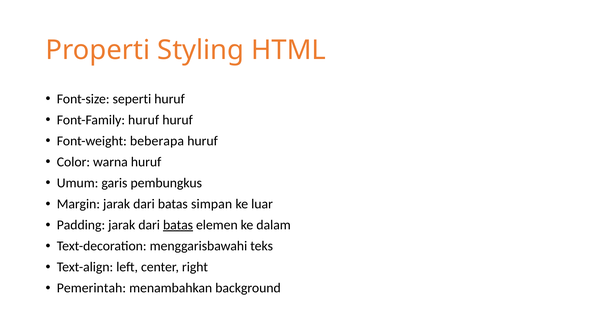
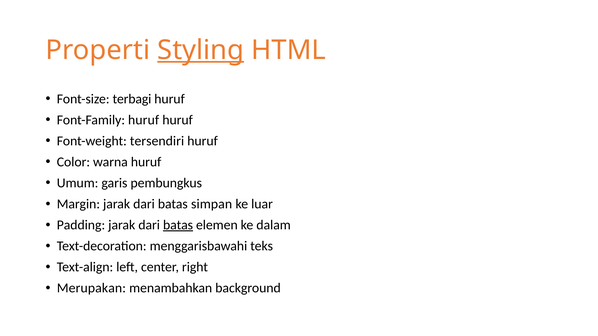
Styling underline: none -> present
seperti: seperti -> terbagi
beberapa: beberapa -> tersendiri
Pemerintah: Pemerintah -> Merupakan
